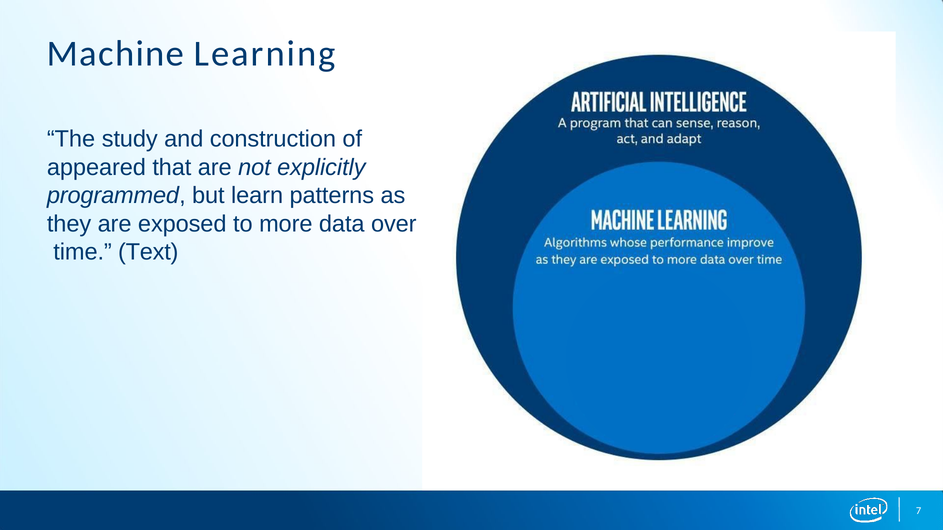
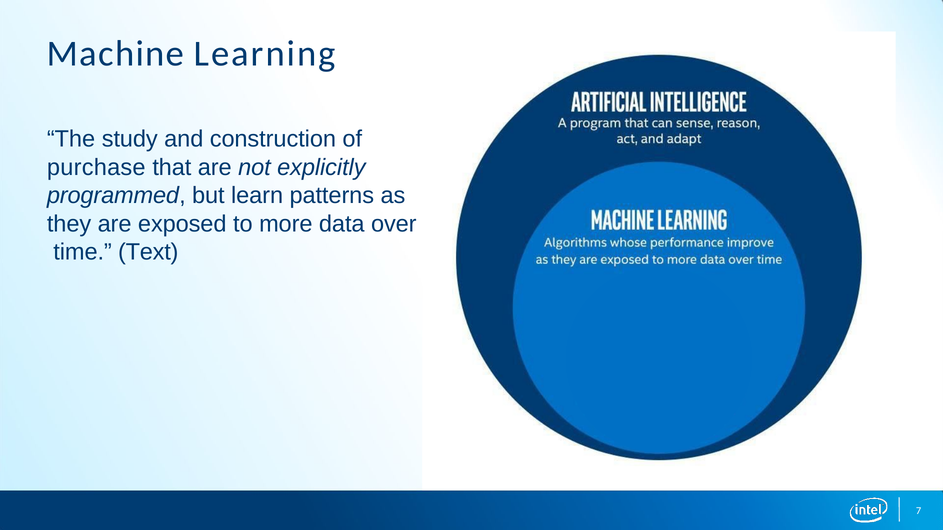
appeared: appeared -> purchase
